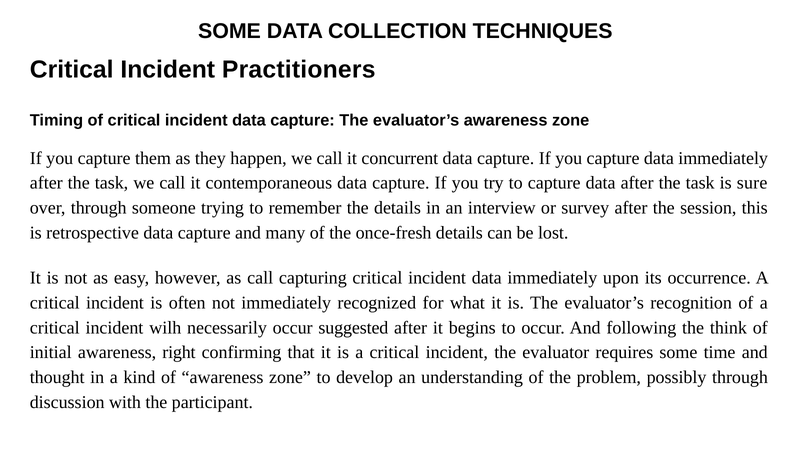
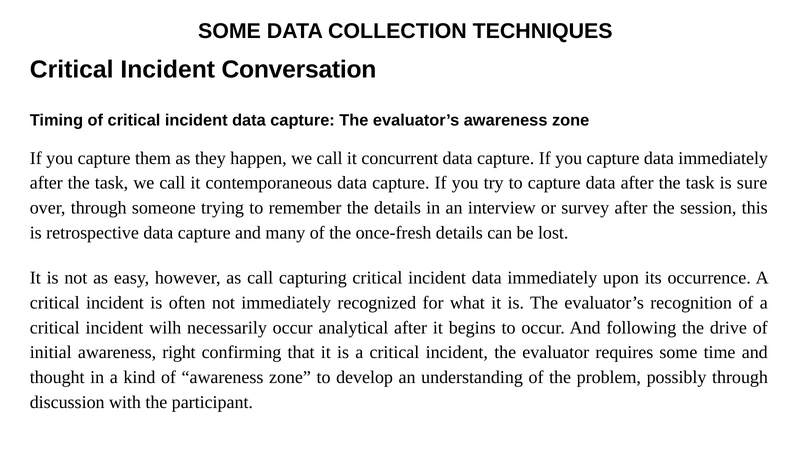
Practitioners: Practitioners -> Conversation
suggested: suggested -> analytical
think: think -> drive
